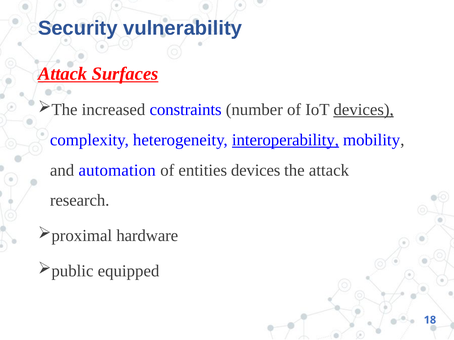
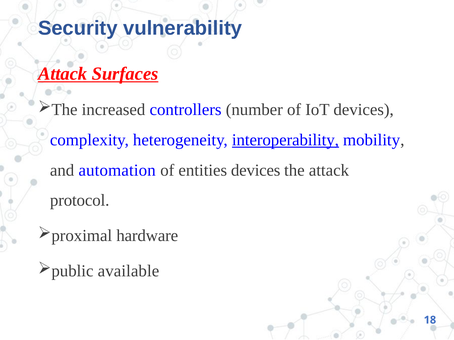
constraints: constraints -> controllers
devices at (364, 110) underline: present -> none
research: research -> protocol
equipped: equipped -> available
